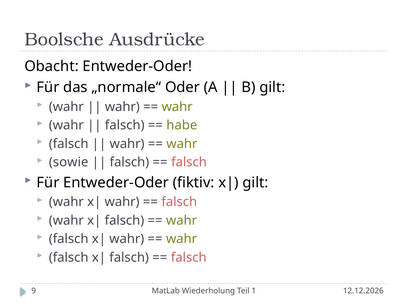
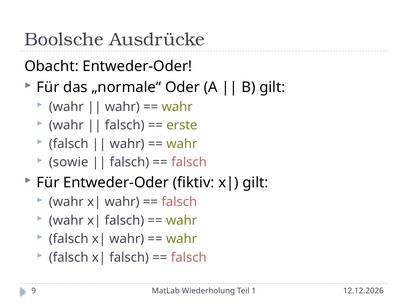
habe: habe -> erste
